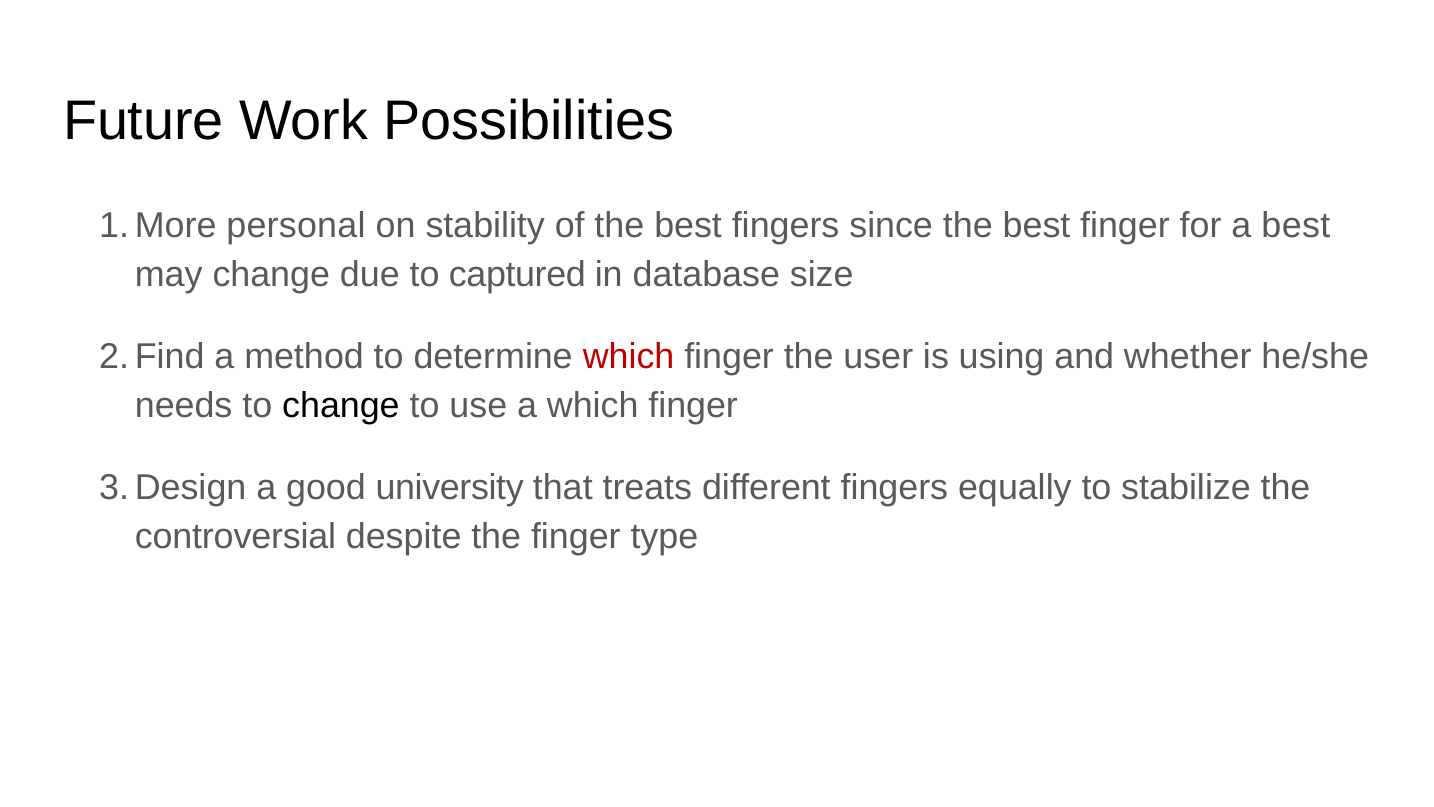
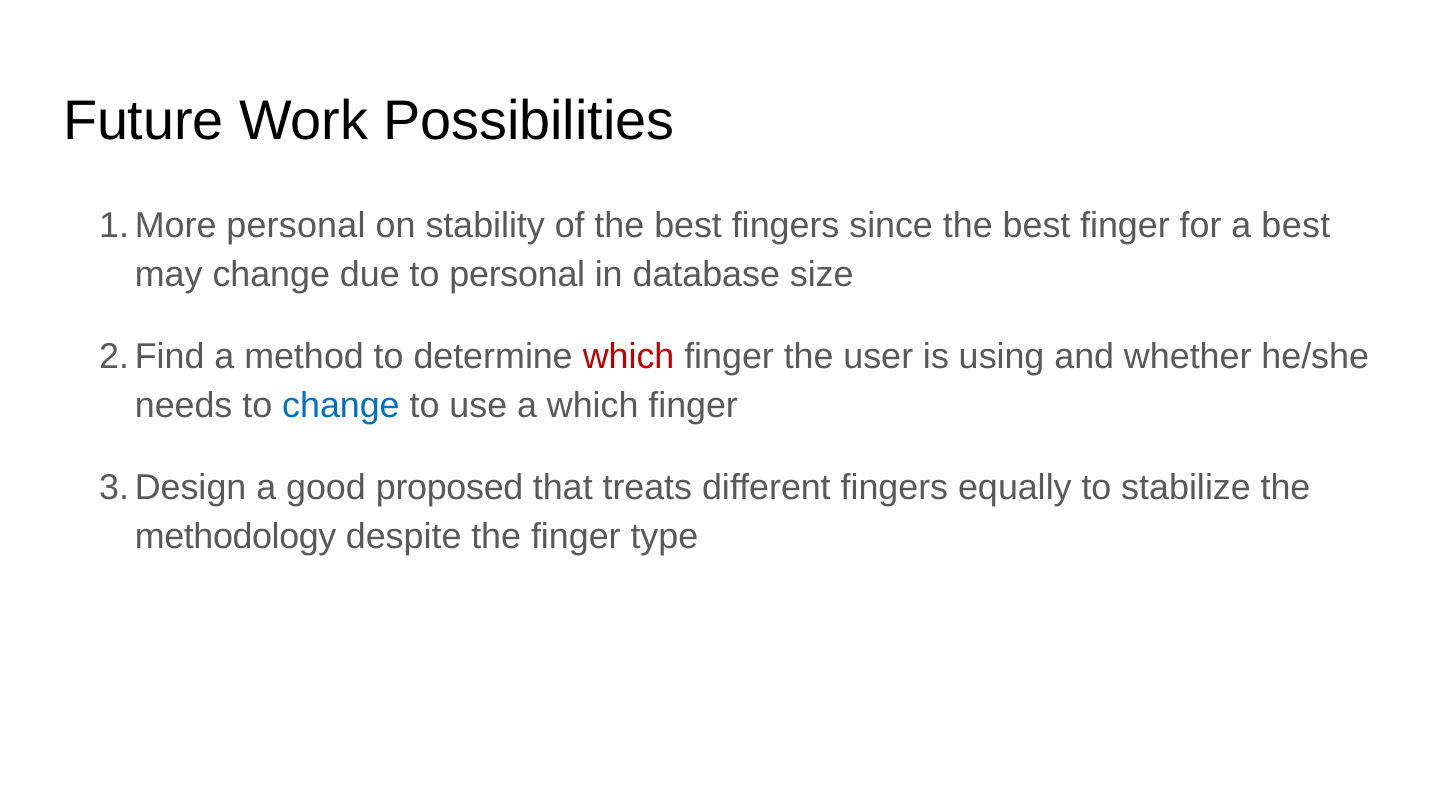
to captured: captured -> personal
change at (341, 406) colour: black -> blue
university: university -> proposed
controversial: controversial -> methodology
